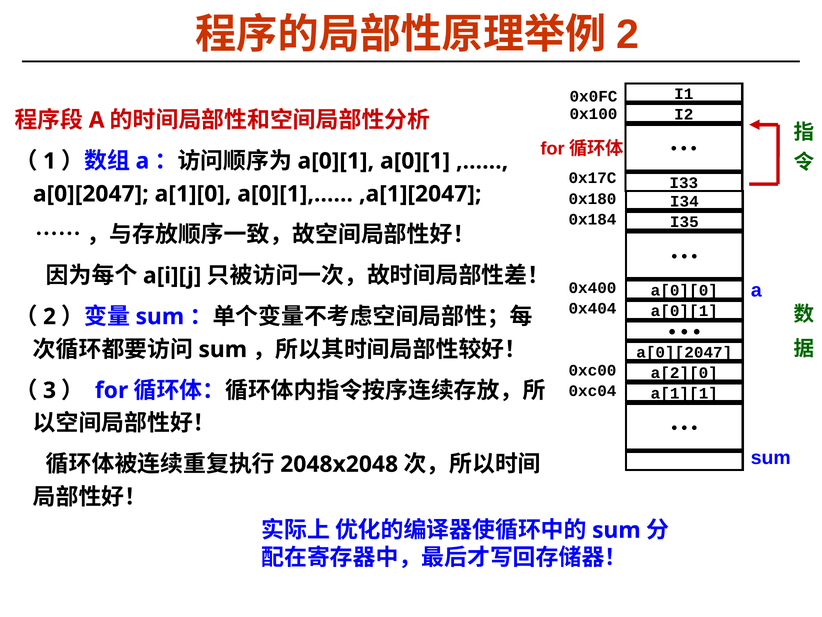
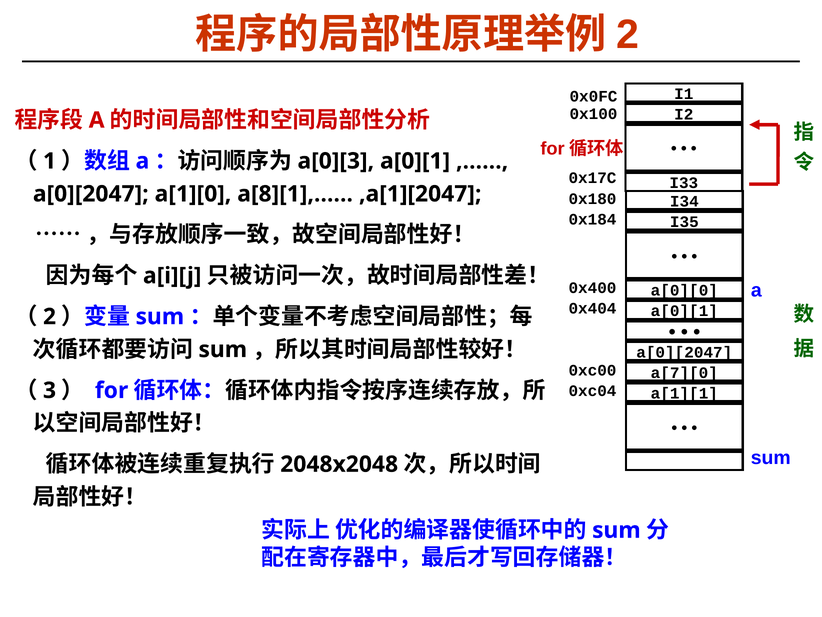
a[0][1 at (336, 161): a[0][1 -> a[0][3
a[0][1],……: a[0][1],…… -> a[8][1],……
a[2][0: a[2][0 -> a[7][0
